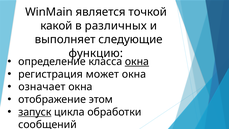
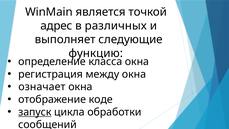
какой: какой -> адрес
окна at (137, 62) underline: present -> none
может: может -> между
этом: этом -> коде
